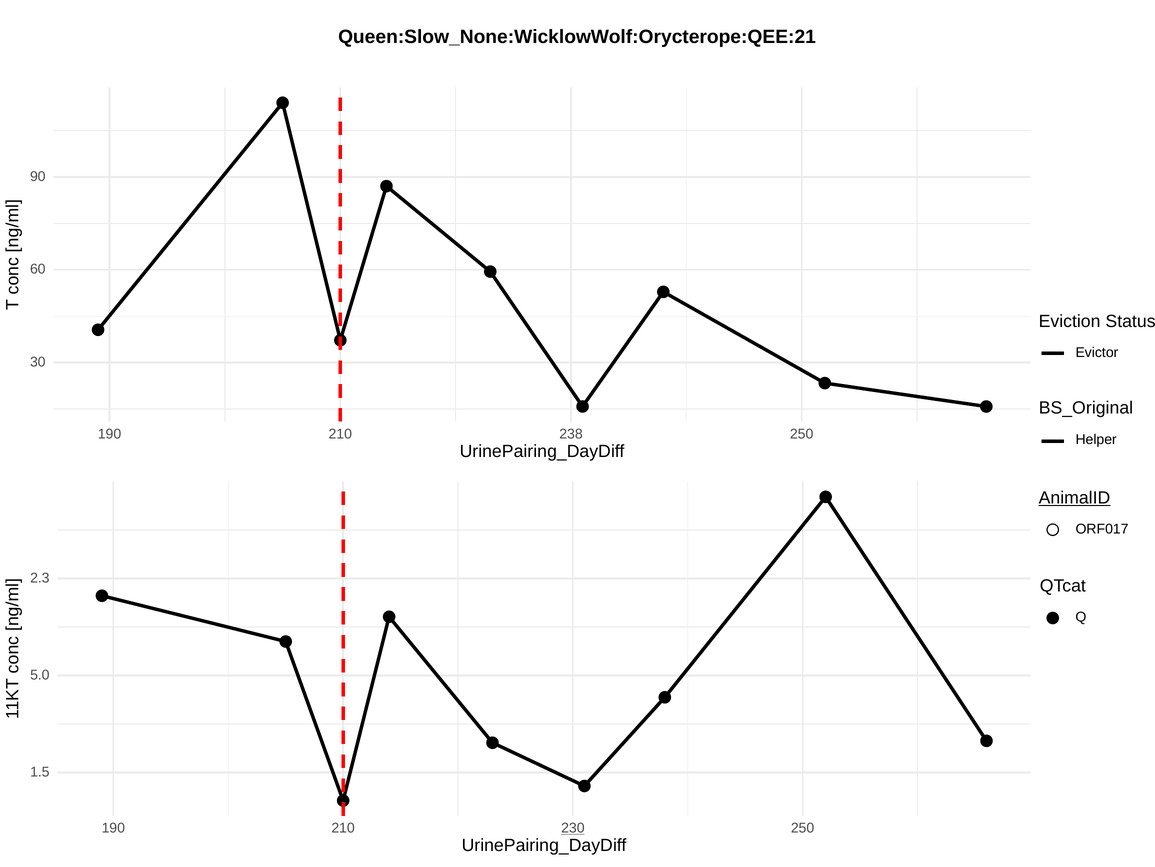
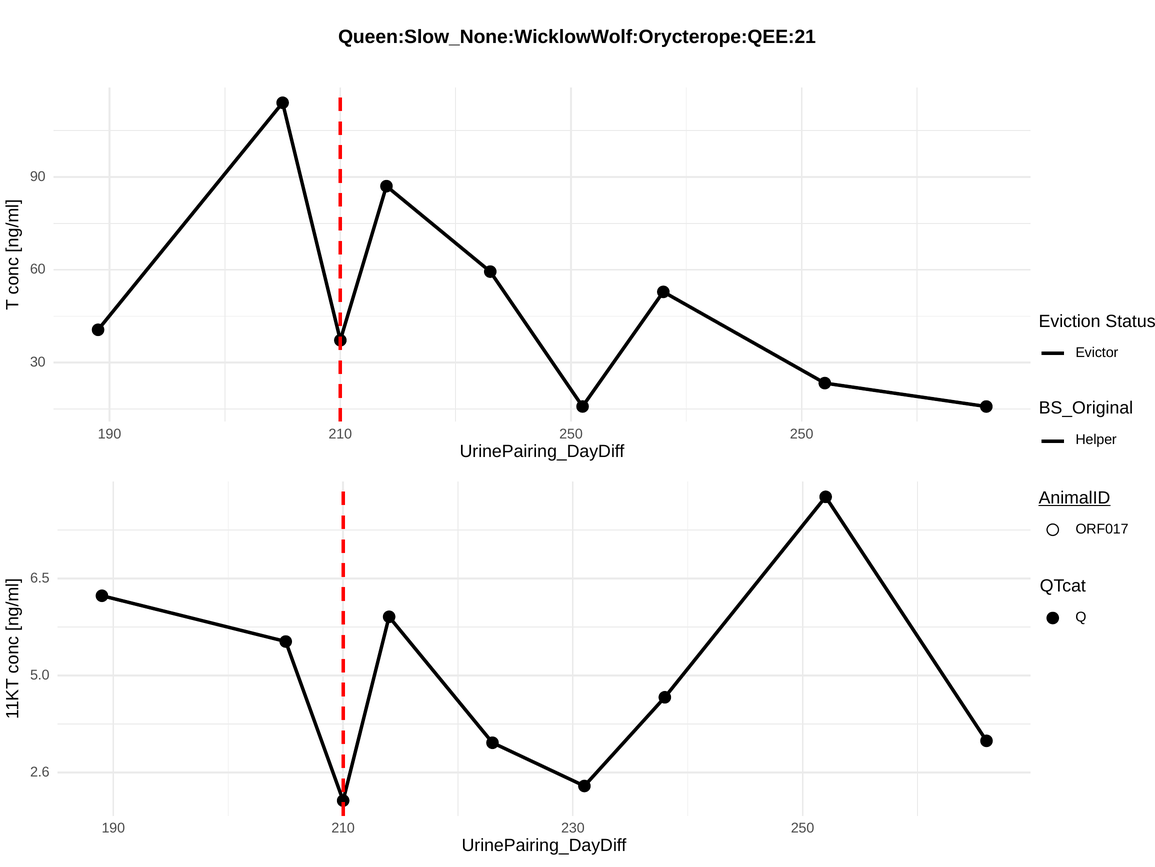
210 238: 238 -> 250
2.3: 2.3 -> 6.5
1.5: 1.5 -> 2.6
230 underline: present -> none
